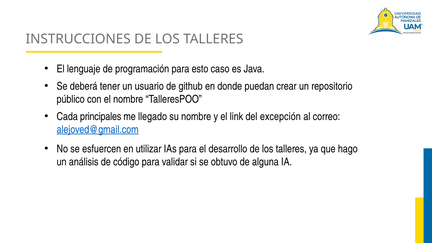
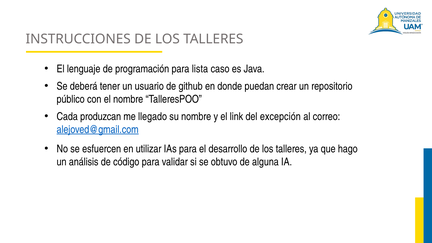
esto: esto -> lista
principales: principales -> produzcan
